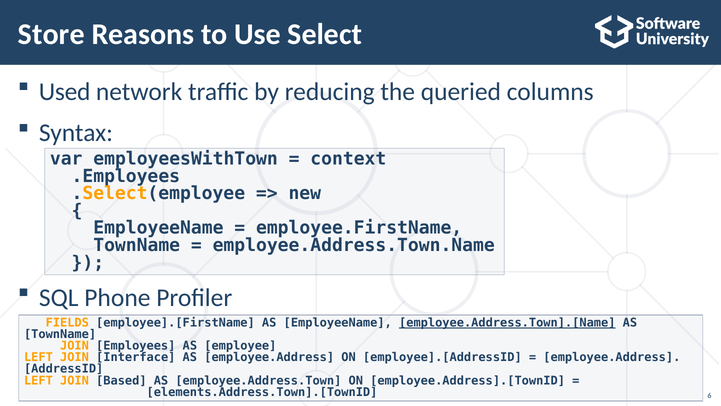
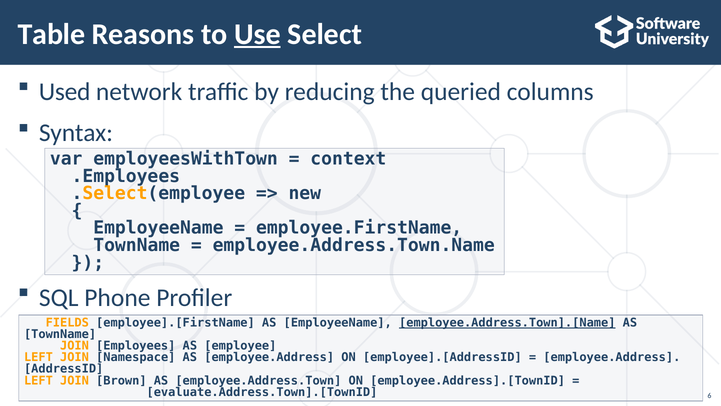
Store: Store -> Table
Use underline: none -> present
Interface: Interface -> Namespace
Based: Based -> Brown
elements.Address.Town].[TownID: elements.Address.Town].[TownID -> evaluate.Address.Town].[TownID
